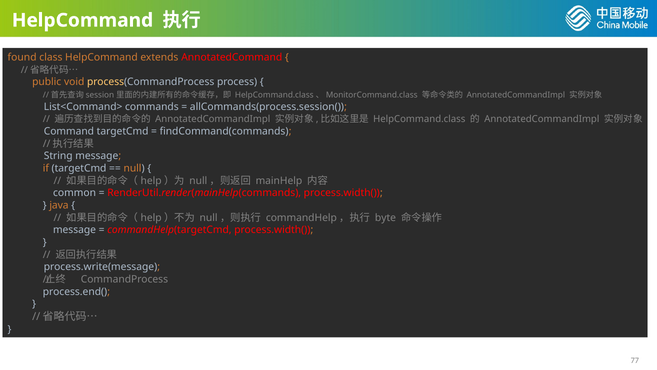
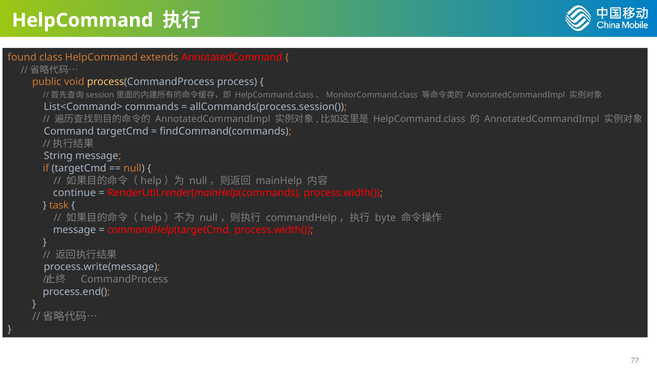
common: common -> continue
java: java -> task
